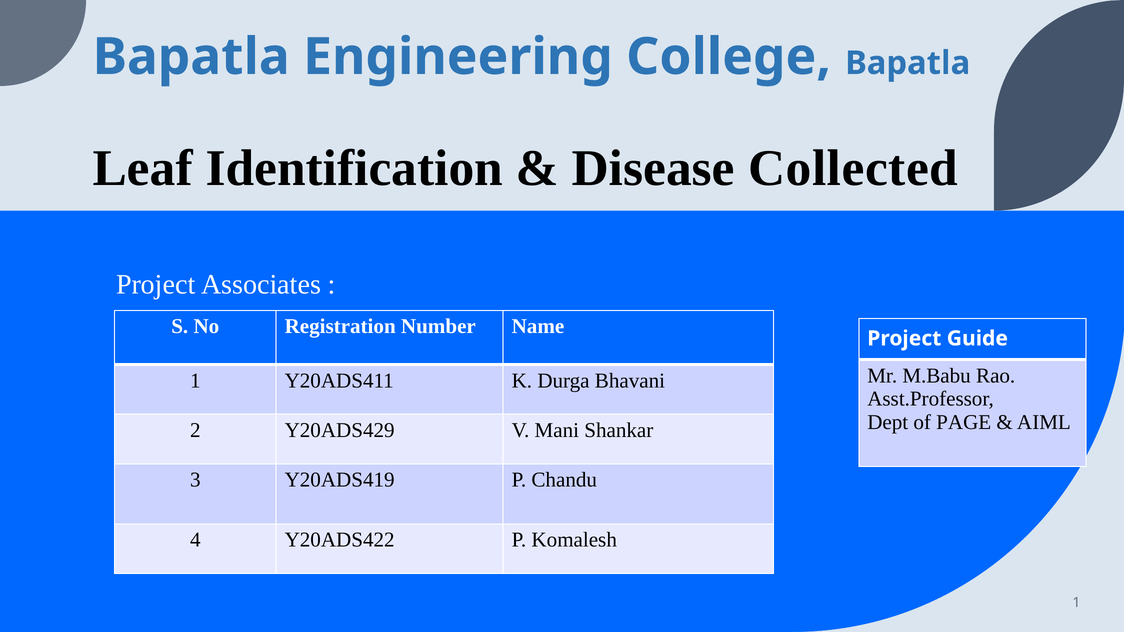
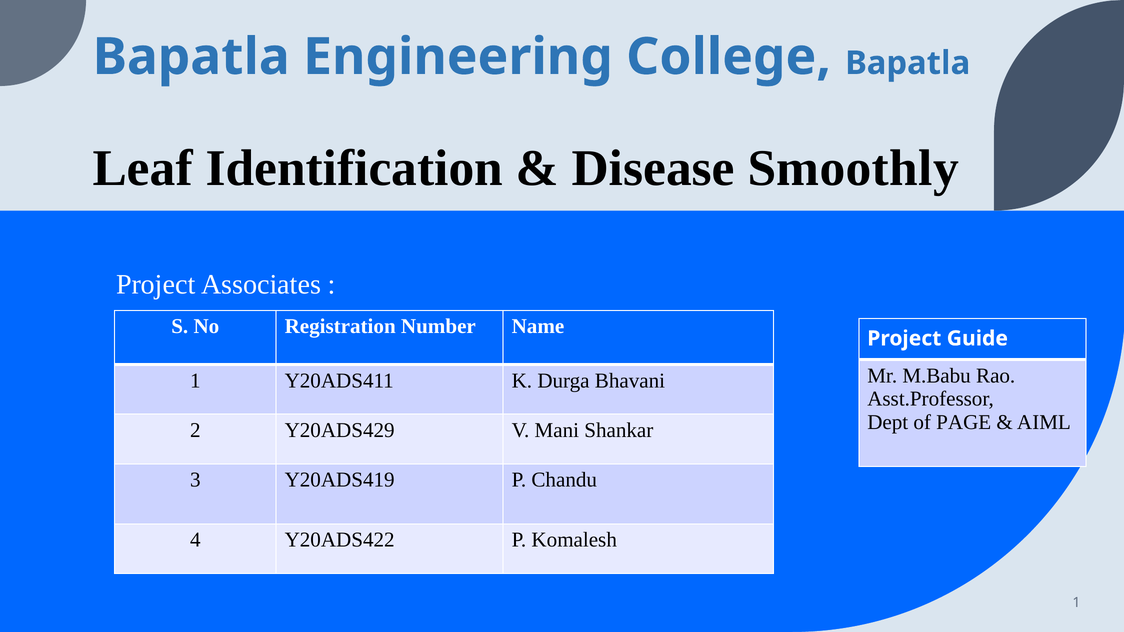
Collected: Collected -> Smoothly
